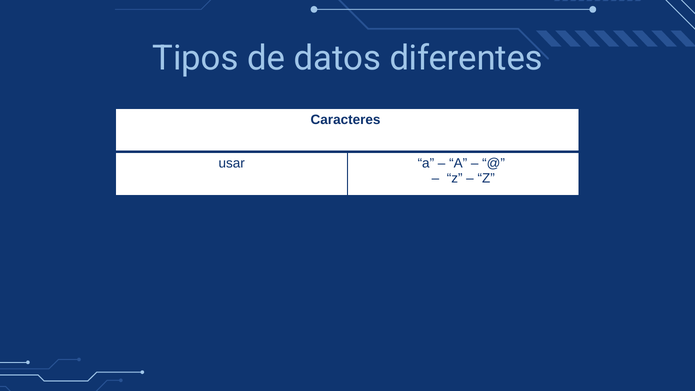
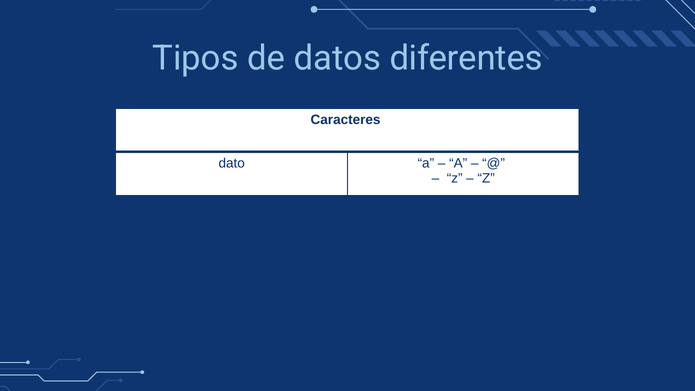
usar: usar -> dato
